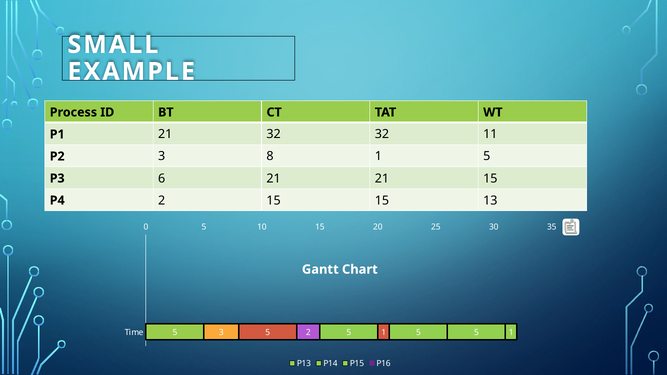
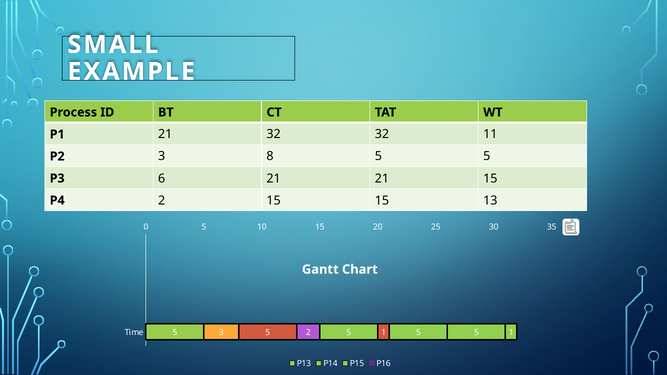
8 1: 1 -> 5
